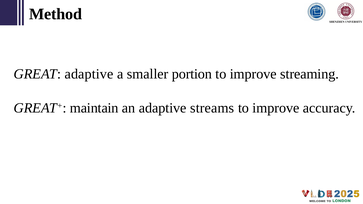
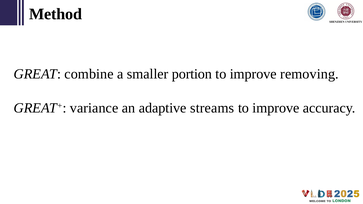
GREAT adaptive: adaptive -> combine
streaming: streaming -> removing
maintain: maintain -> variance
